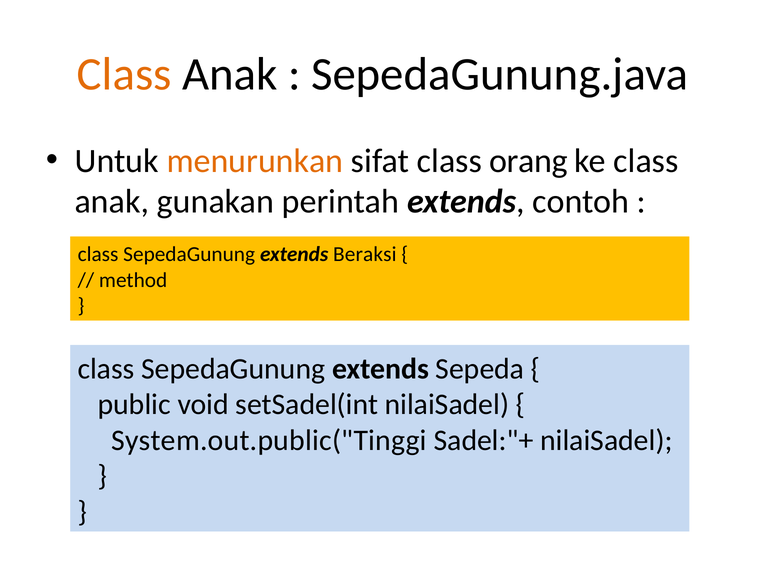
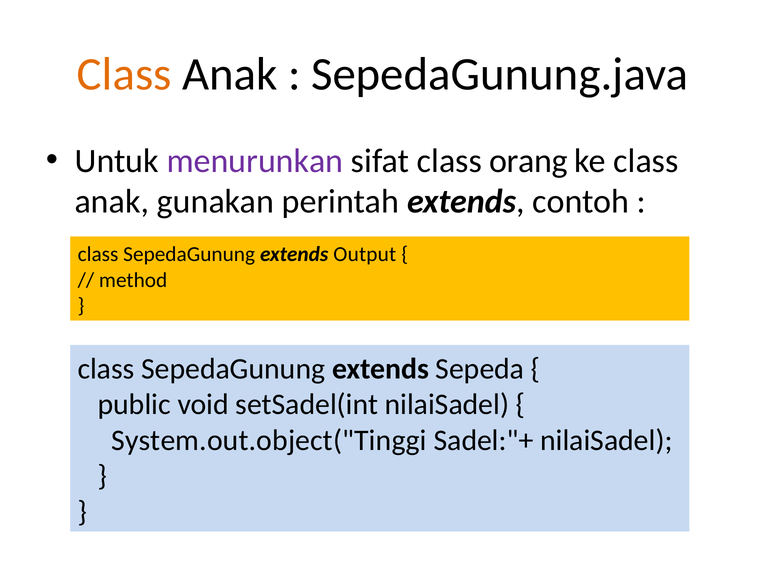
menurunkan colour: orange -> purple
Beraksi: Beraksi -> Output
System.out.public("Tinggi: System.out.public("Tinggi -> System.out.object("Tinggi
